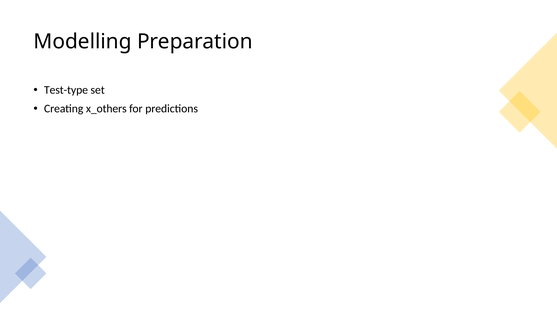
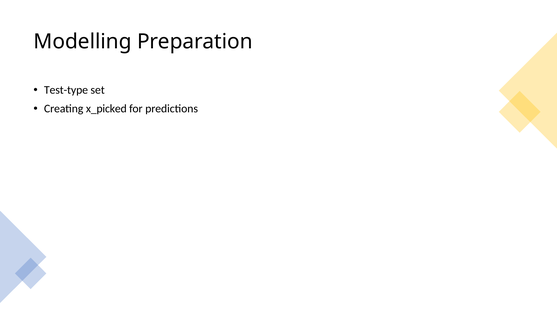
x_others: x_others -> x_picked
